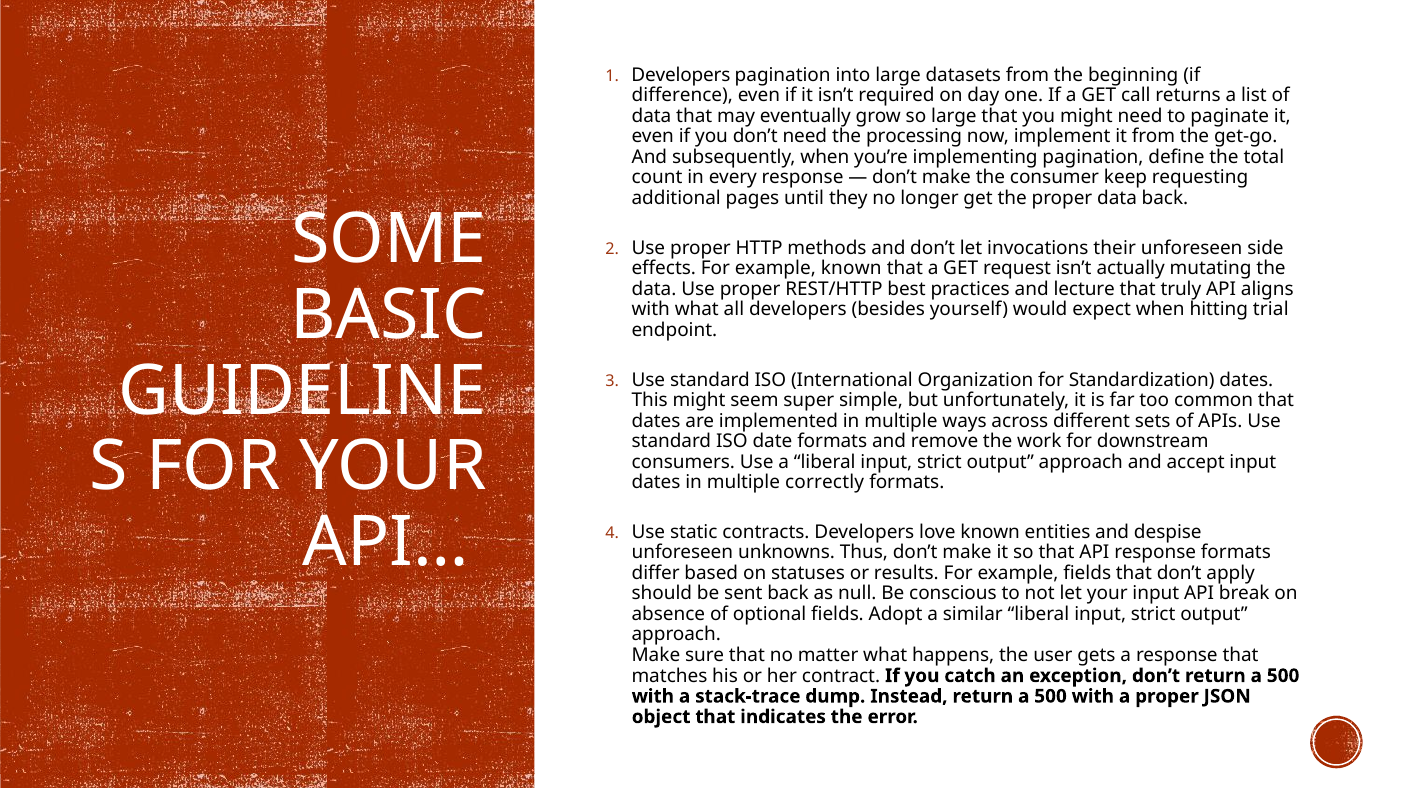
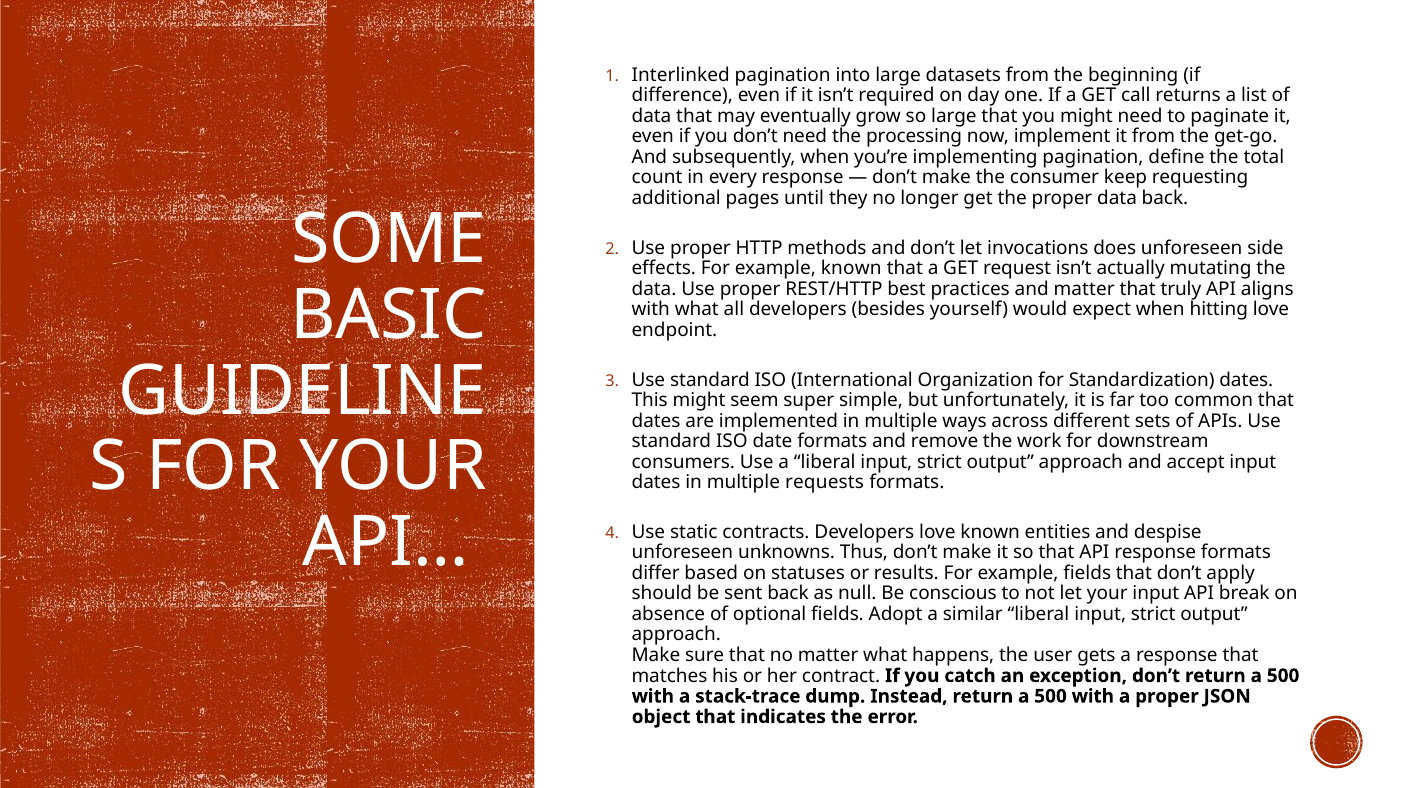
Developers at (681, 75): Developers -> Interlinked
their: their -> does
and lecture: lecture -> matter
hitting trial: trial -> love
correctly: correctly -> requests
